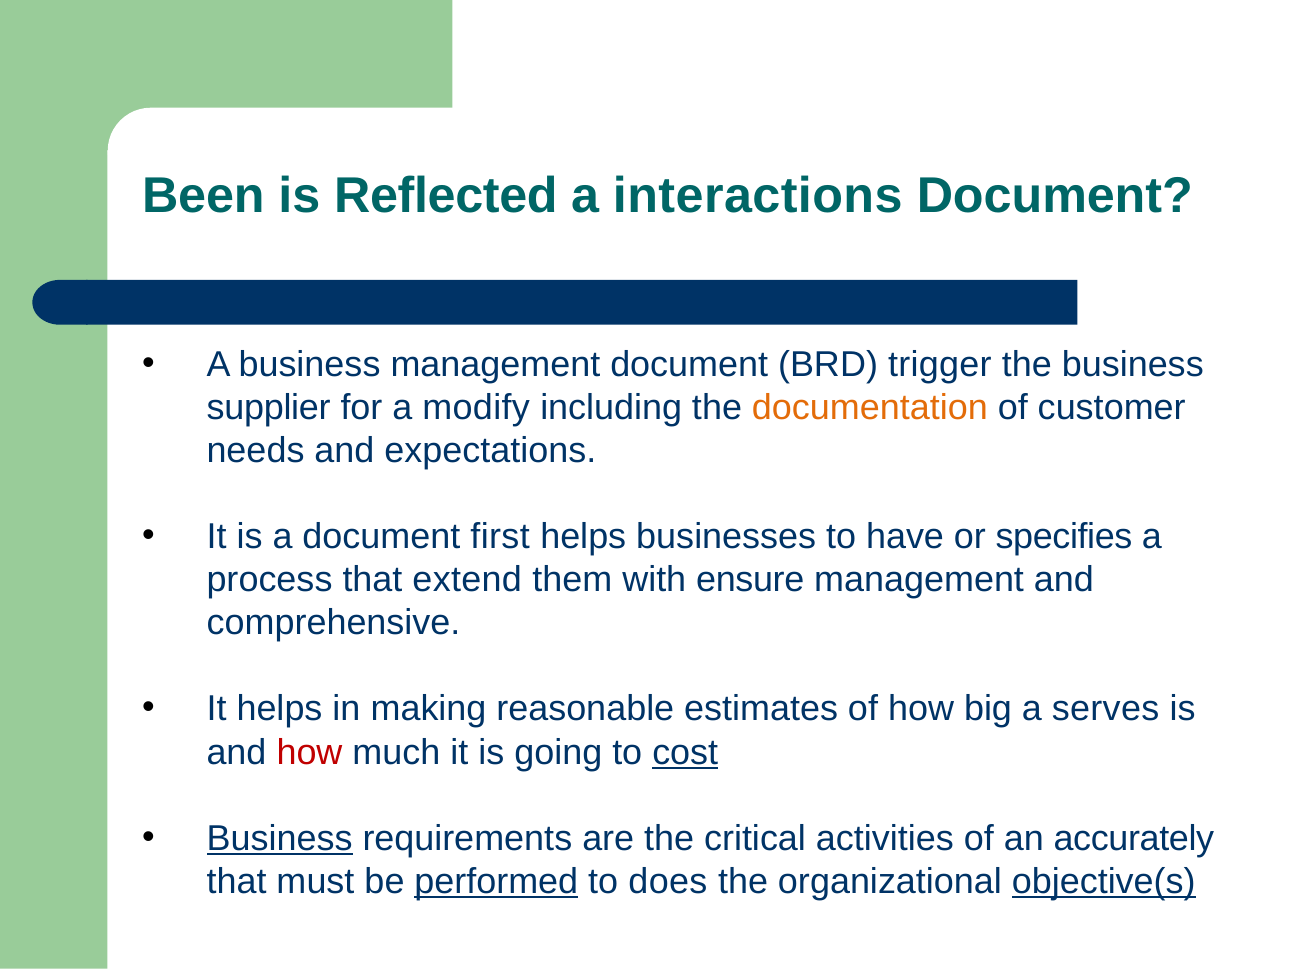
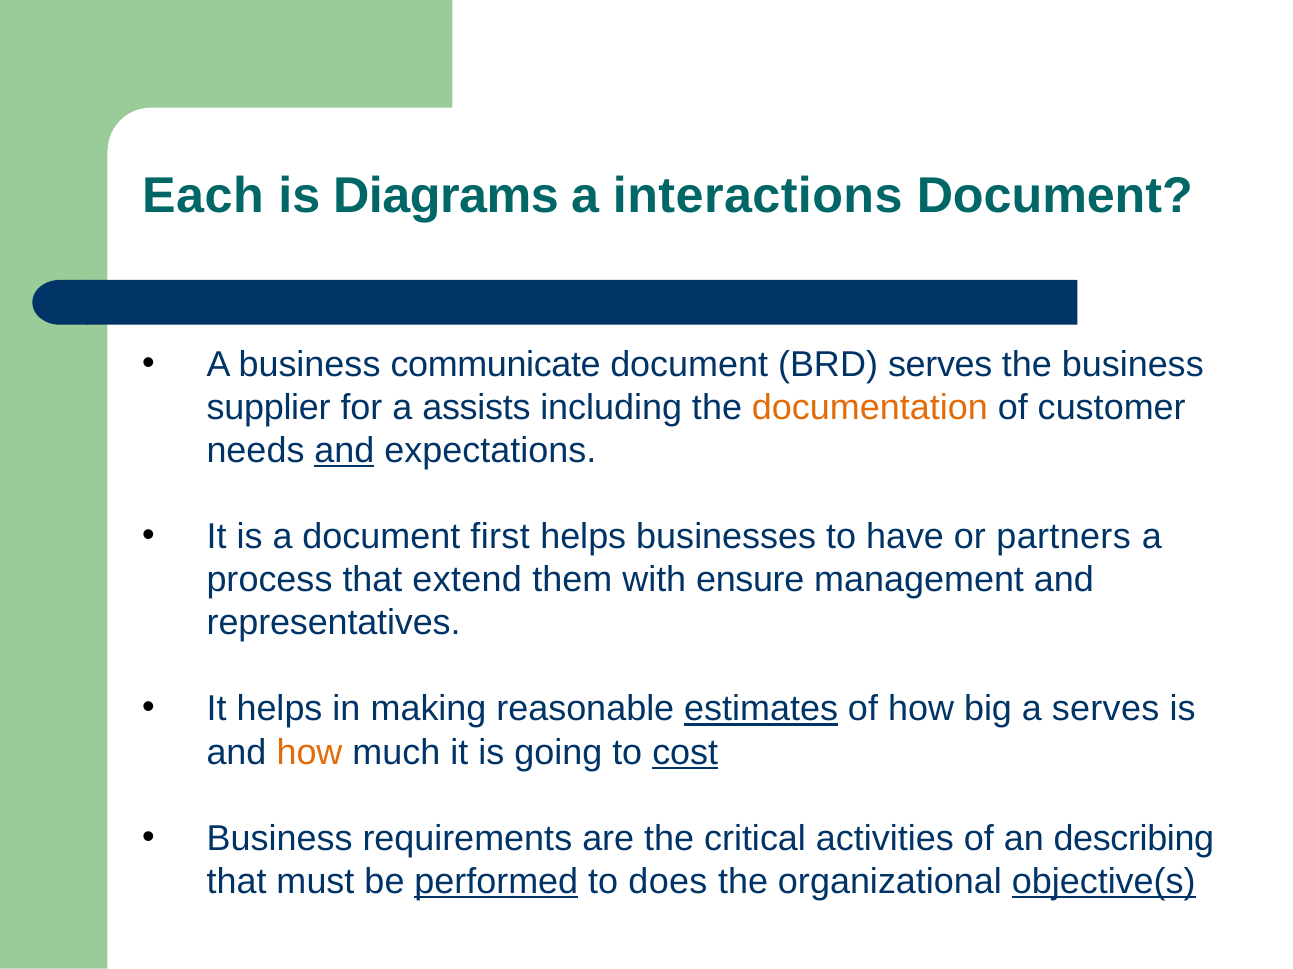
Been: Been -> Each
Reflected: Reflected -> Diagrams
business management: management -> communicate
BRD trigger: trigger -> serves
modify: modify -> assists
and at (344, 451) underline: none -> present
specifies: specifies -> partners
comprehensive: comprehensive -> representatives
estimates underline: none -> present
how at (310, 753) colour: red -> orange
Business at (280, 839) underline: present -> none
accurately: accurately -> describing
